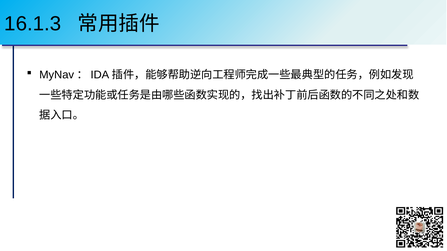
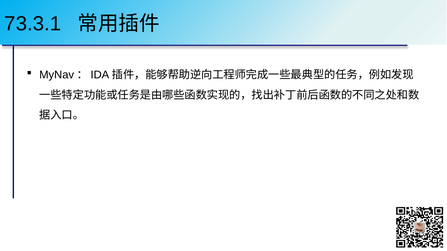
16.1.3: 16.1.3 -> 73.3.1
